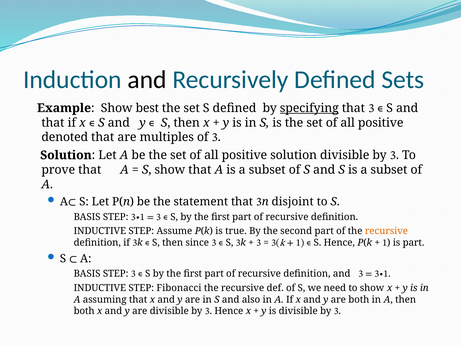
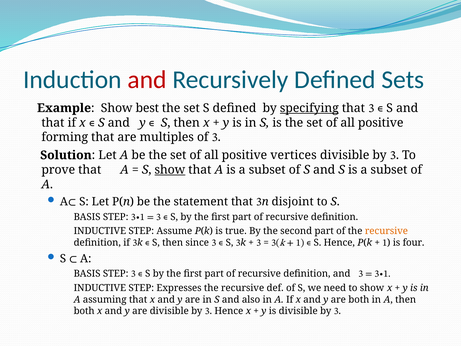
and at (147, 80) colour: black -> red
denoted: denoted -> forming
positive solution: solution -> vertices
show at (170, 170) underline: none -> present
is part: part -> four
Fibonacci: Fibonacci -> Expresses
